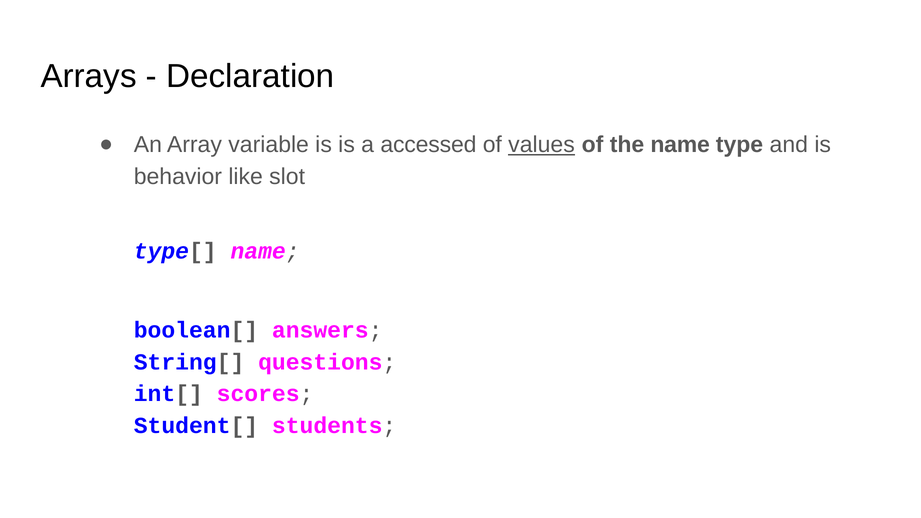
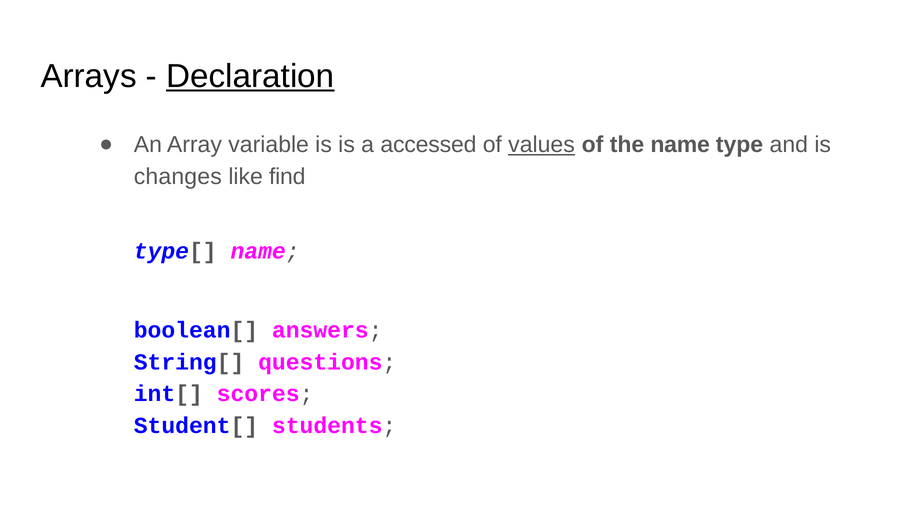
Declaration underline: none -> present
behavior: behavior -> changes
slot: slot -> find
